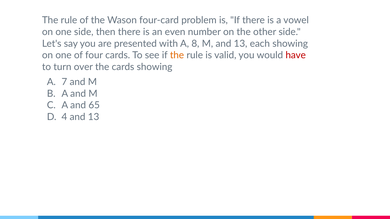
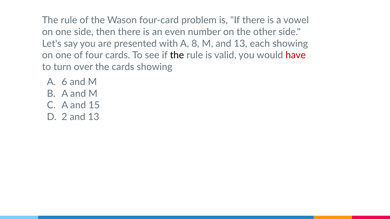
the at (177, 55) colour: orange -> black
7: 7 -> 6
65: 65 -> 15
4: 4 -> 2
